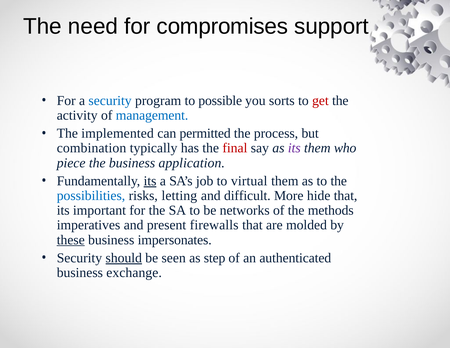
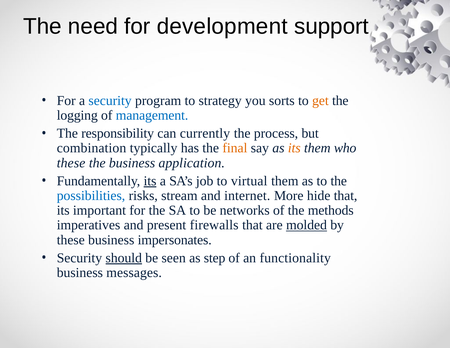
compromises: compromises -> development
possible: possible -> strategy
get colour: red -> orange
activity: activity -> logging
implemented: implemented -> responsibility
permitted: permitted -> currently
final colour: red -> orange
its at (294, 148) colour: purple -> orange
piece at (71, 163): piece -> these
letting: letting -> stream
difficult: difficult -> internet
molded underline: none -> present
these at (71, 240) underline: present -> none
authenticated: authenticated -> functionality
exchange: exchange -> messages
